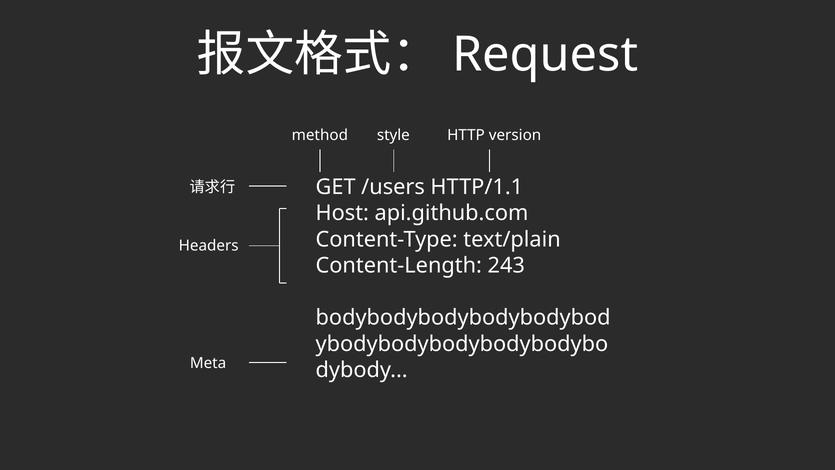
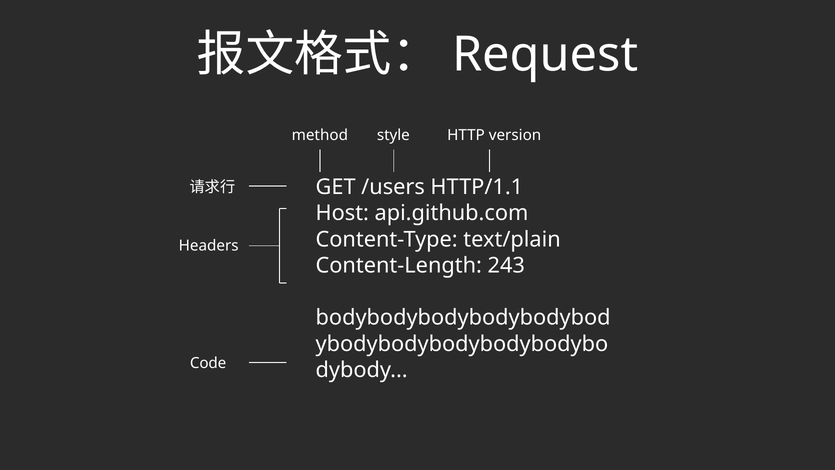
Meta: Meta -> Code
